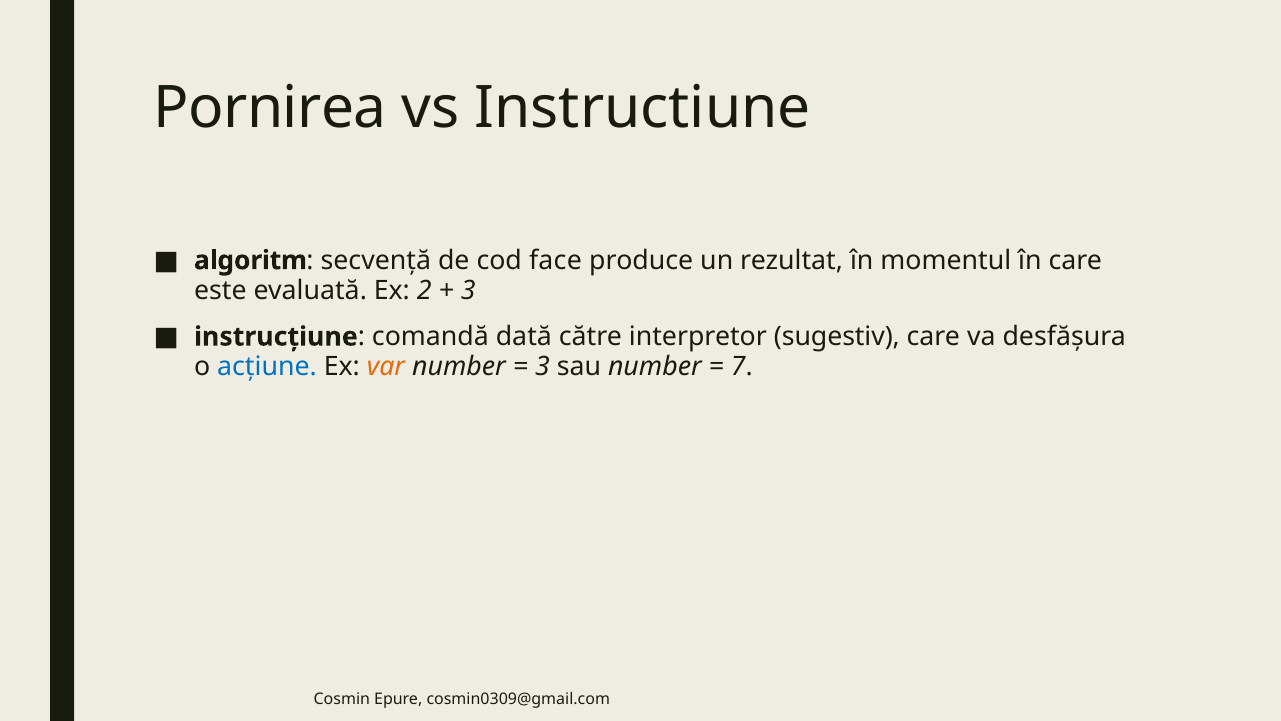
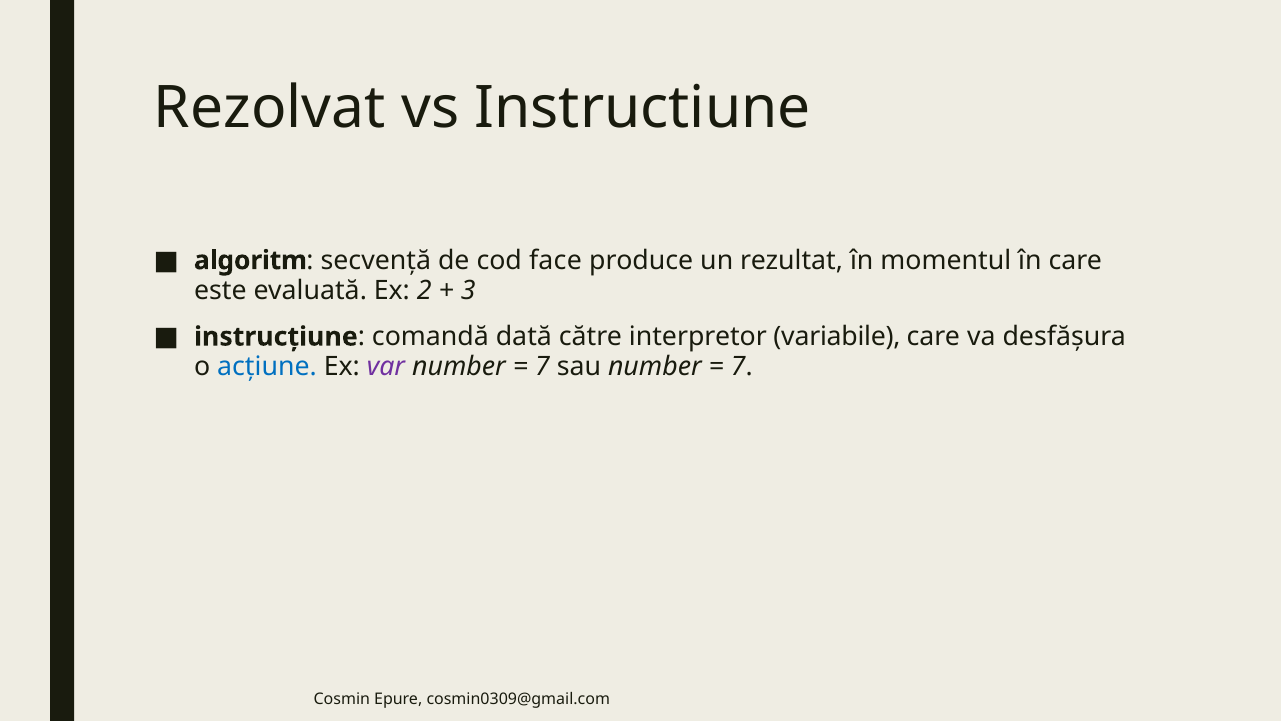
Pornirea: Pornirea -> Rezolvat
sugestiv: sugestiv -> variabile
var colour: orange -> purple
3 at (542, 367): 3 -> 7
